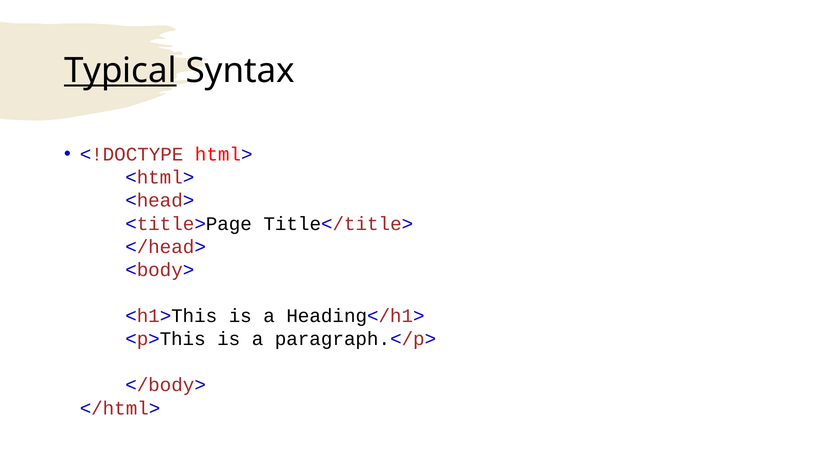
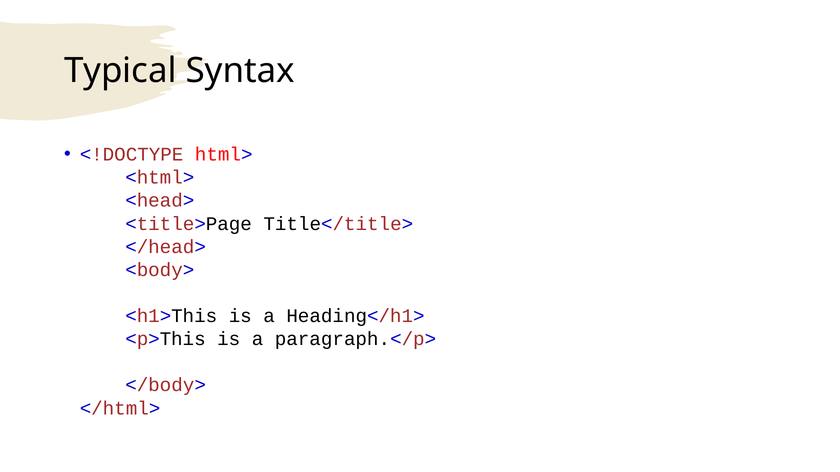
Typical underline: present -> none
